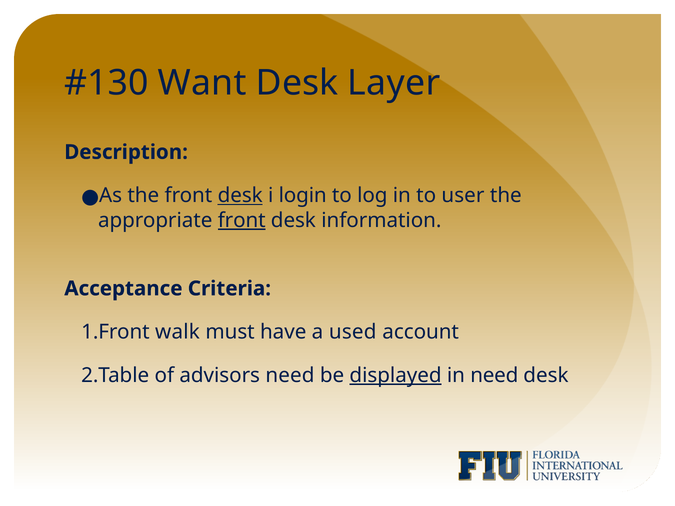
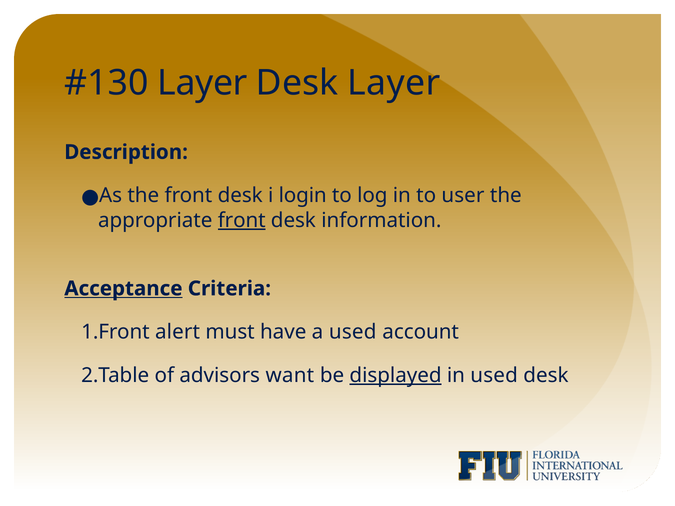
Want at (202, 83): Want -> Layer
desk at (240, 196) underline: present -> none
Acceptance underline: none -> present
walk: walk -> alert
advisors need: need -> want
in need: need -> used
